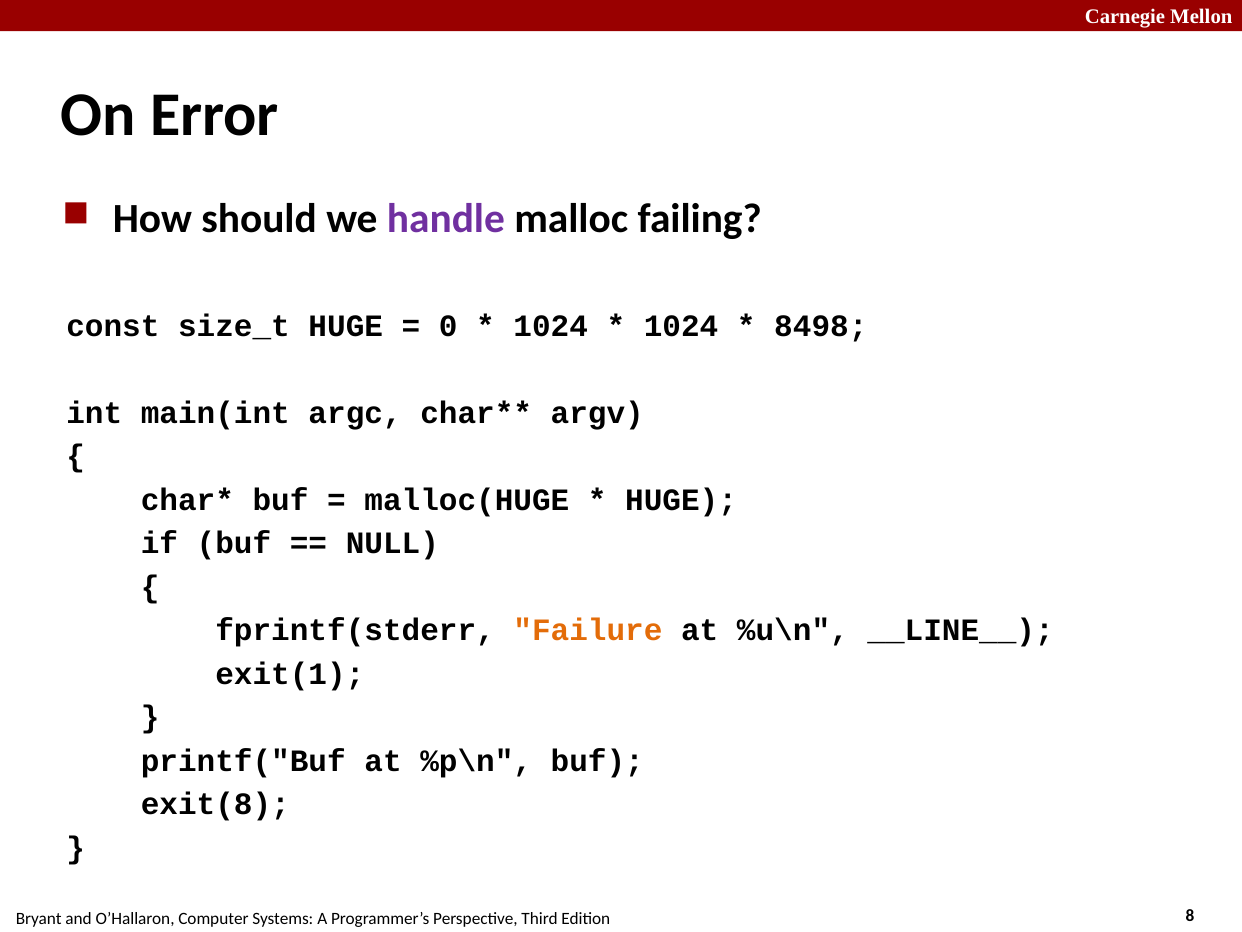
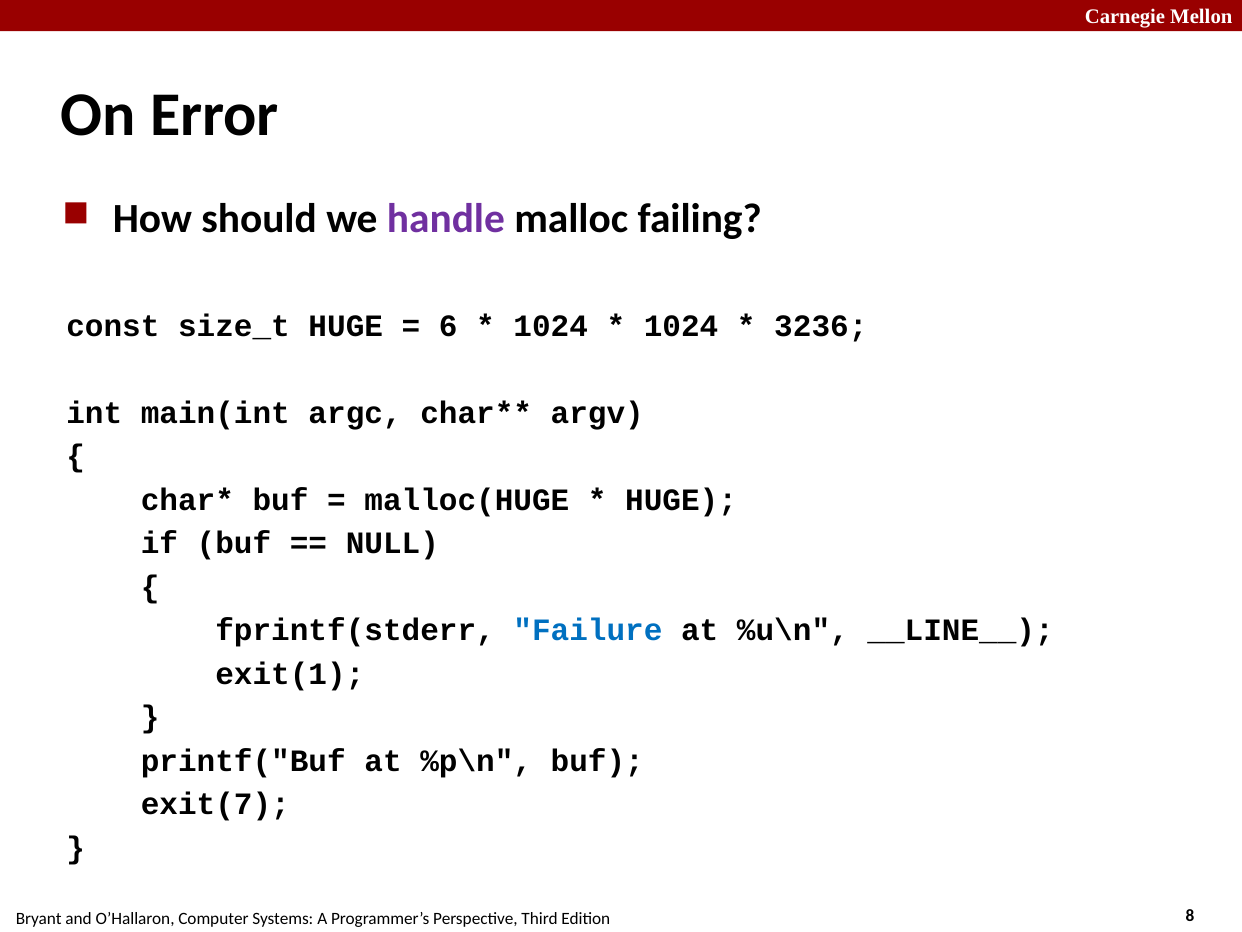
0: 0 -> 6
8498: 8498 -> 3236
Failure colour: orange -> blue
exit(8: exit(8 -> exit(7
